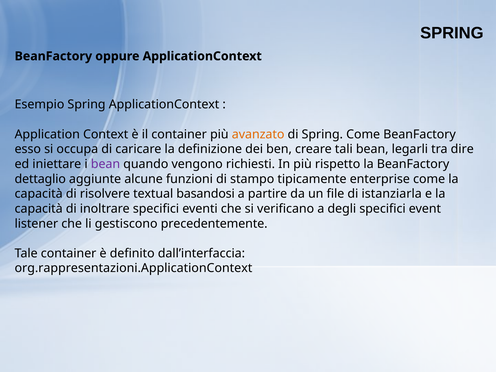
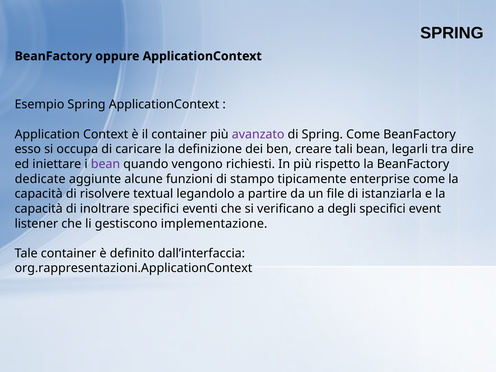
avanzato colour: orange -> purple
dettaglio: dettaglio -> dedicate
basandosi: basandosi -> legandolo
precedentemente: precedentemente -> implementazione
